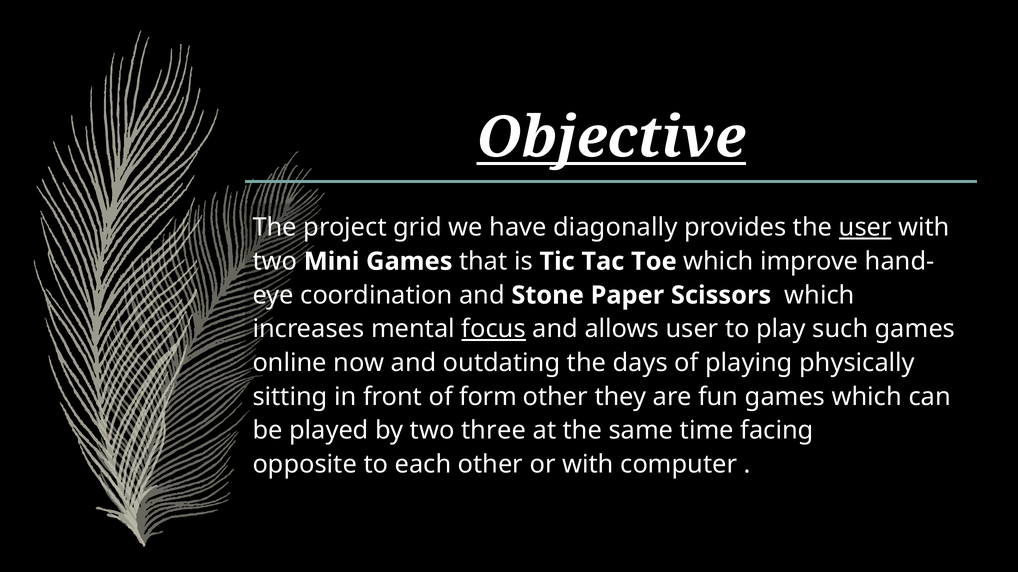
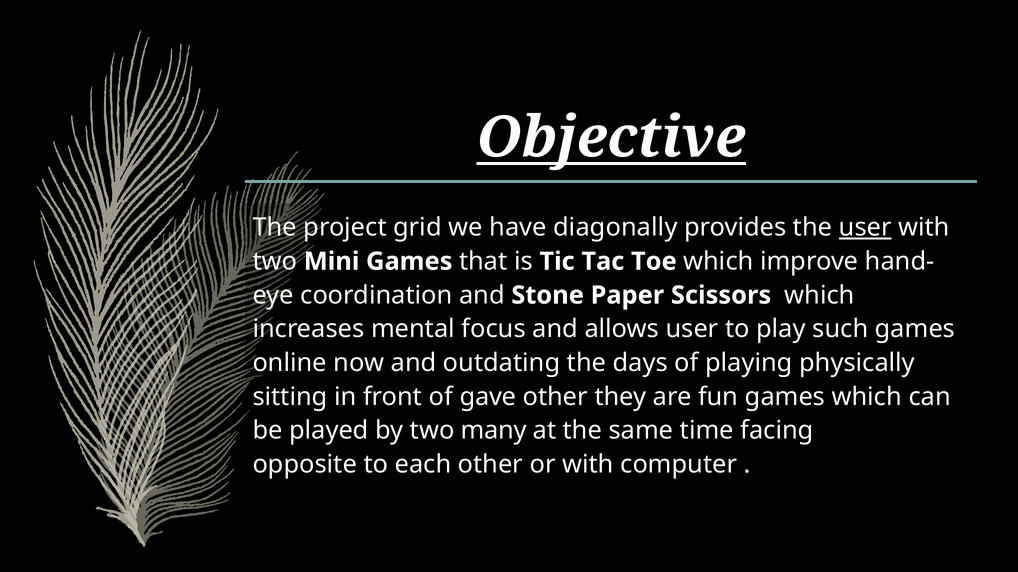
focus underline: present -> none
form: form -> gave
three: three -> many
